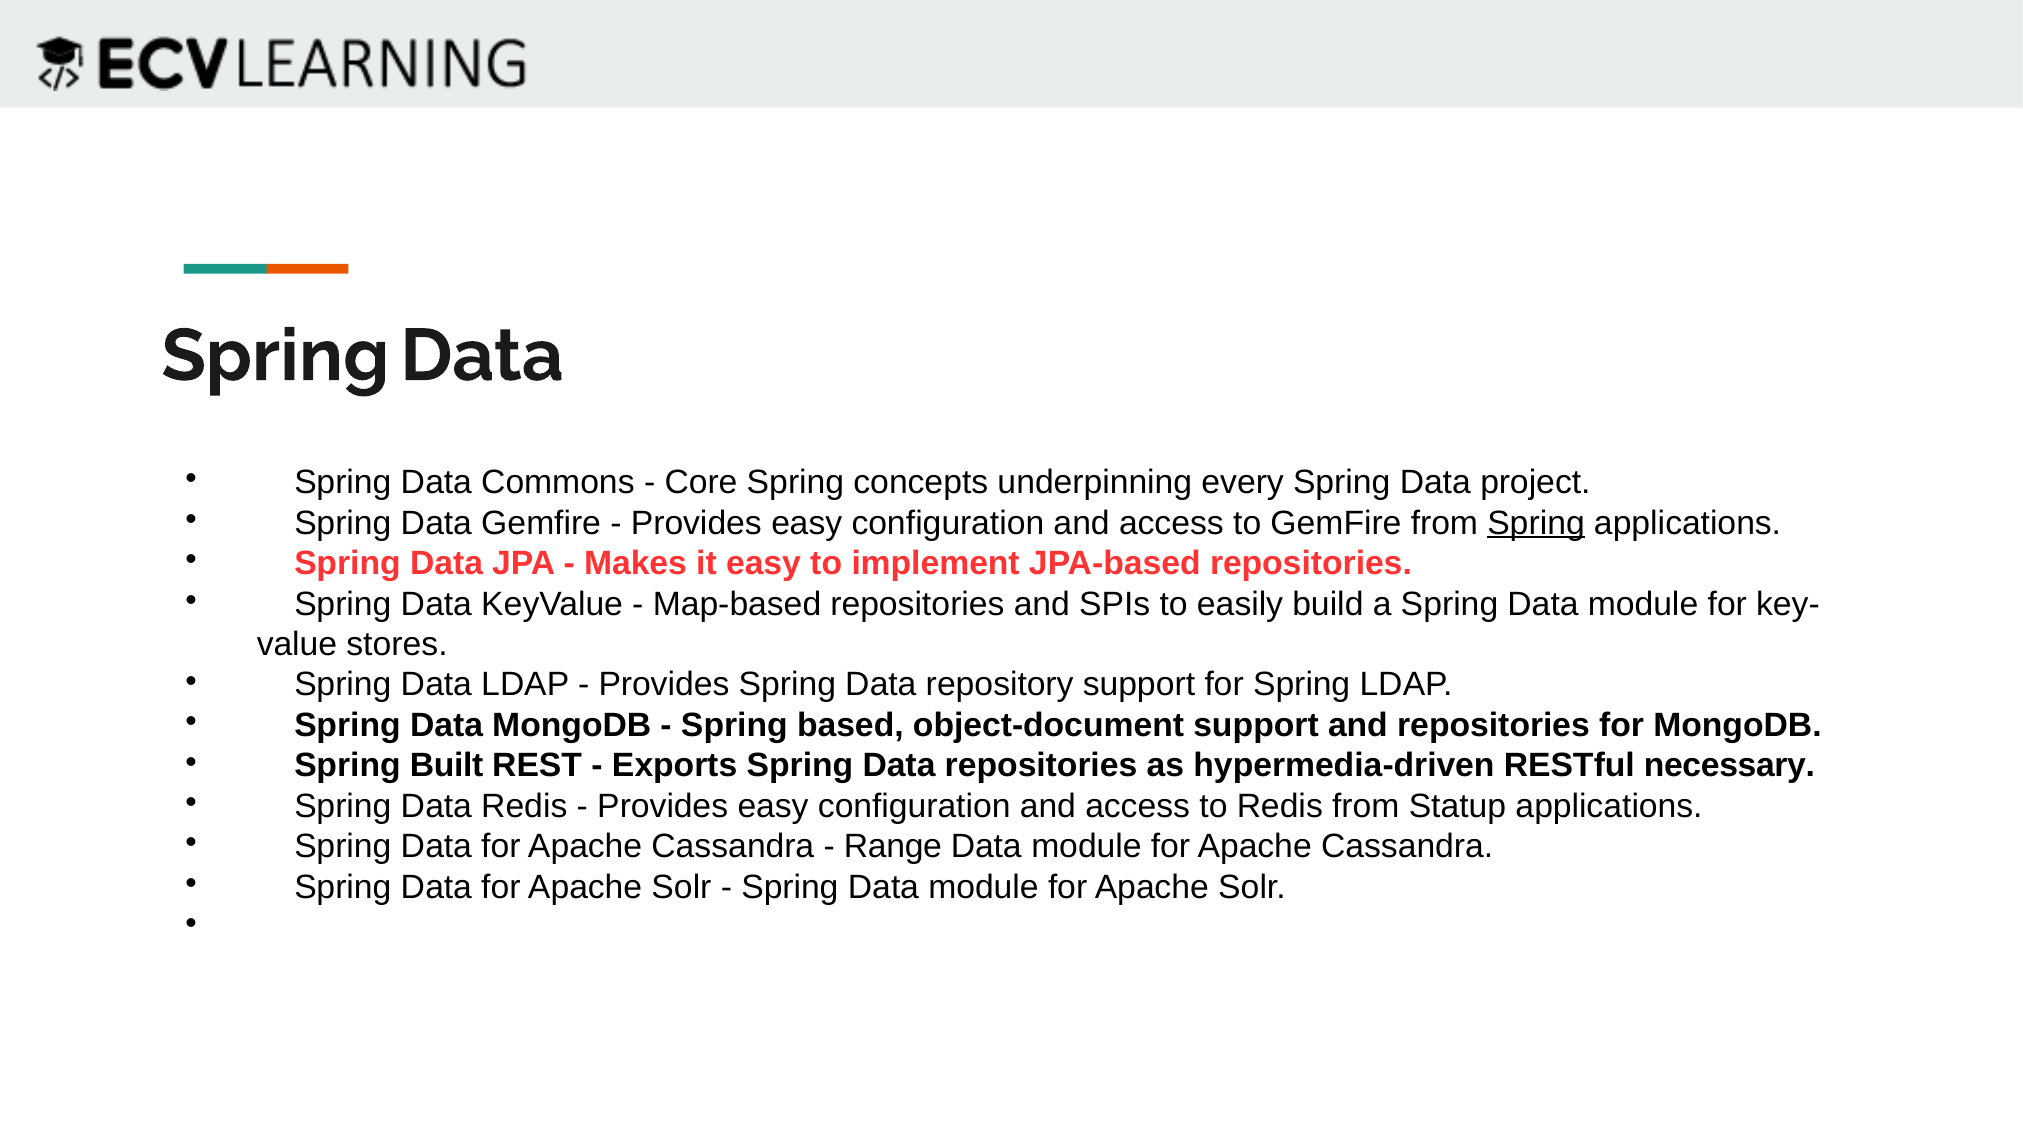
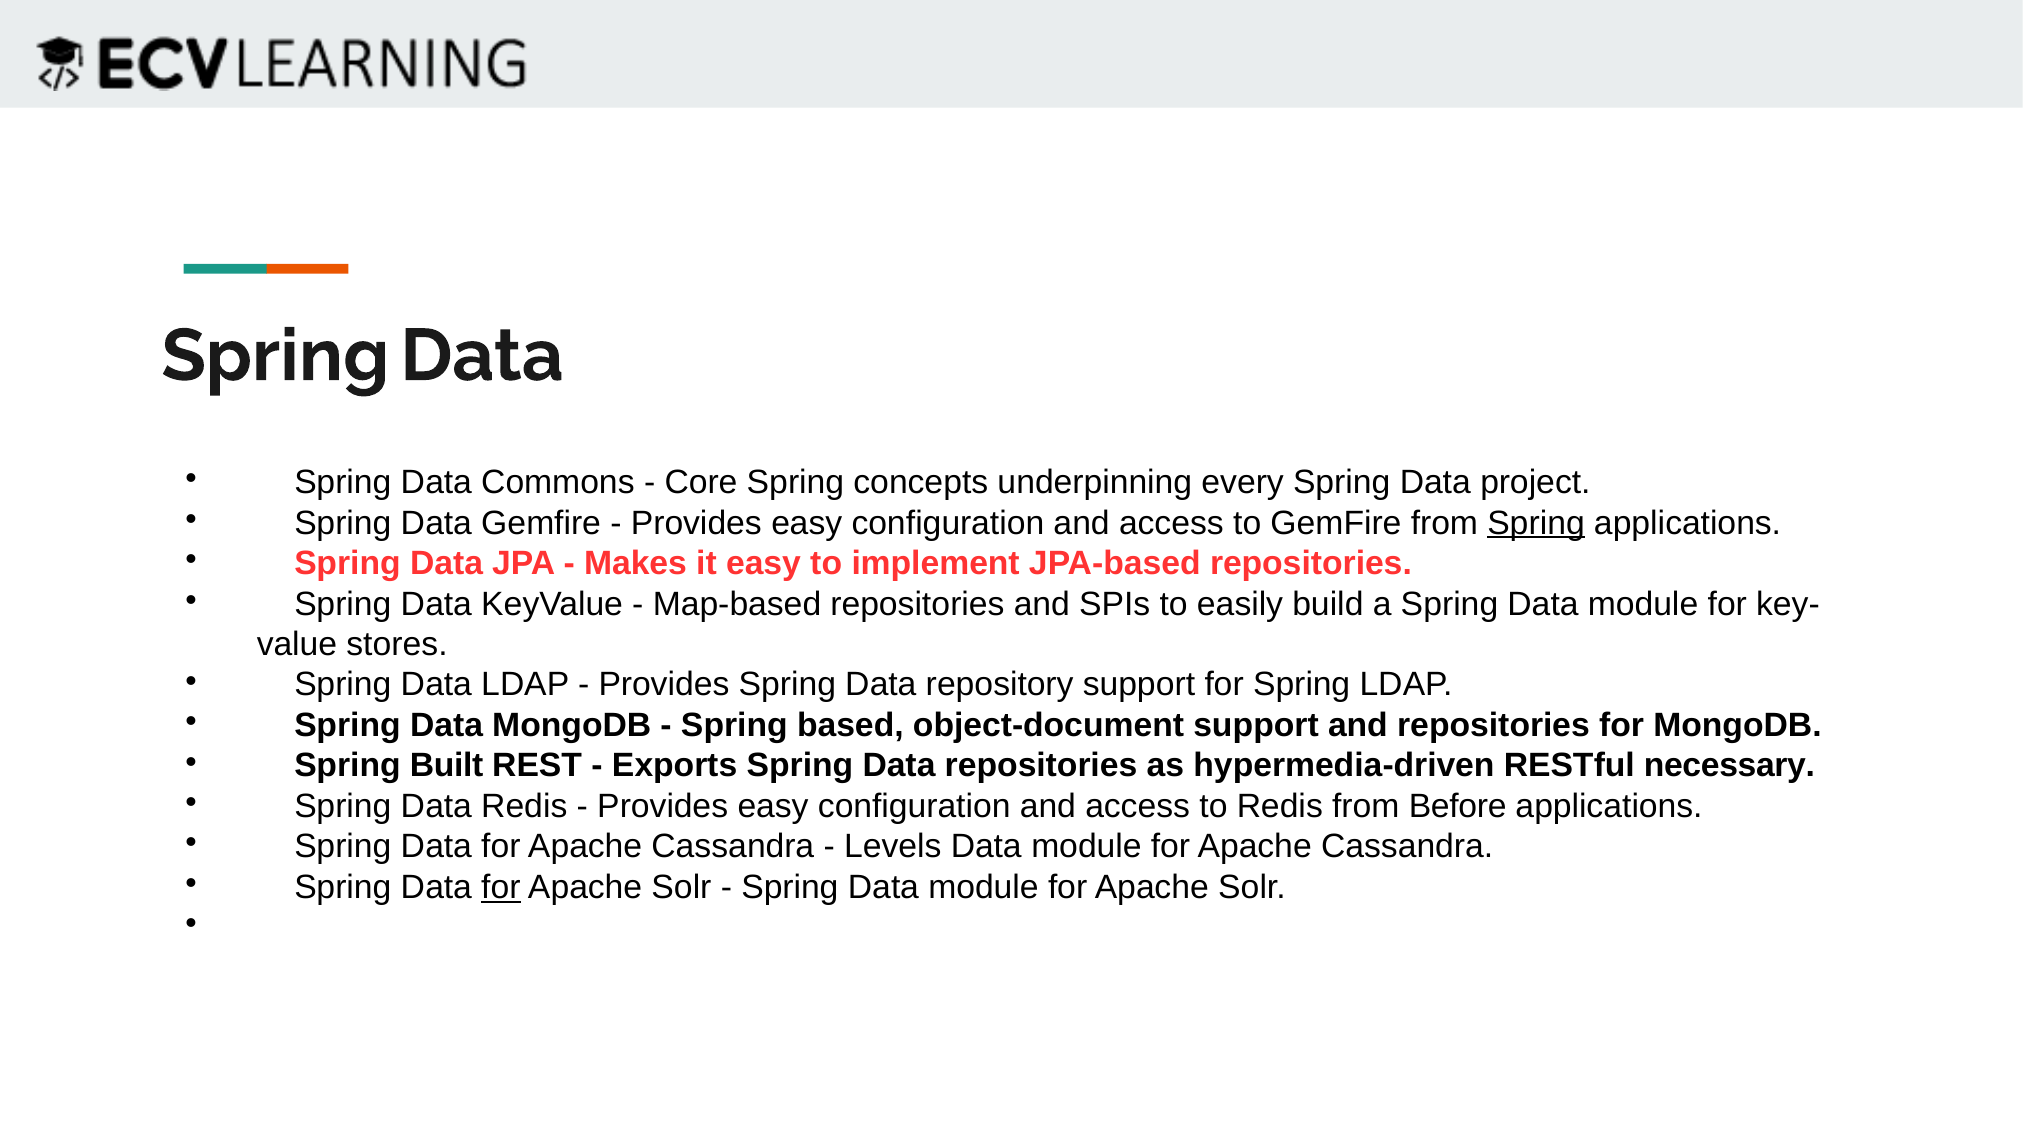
Statup: Statup -> Before
Range: Range -> Levels
for at (501, 887) underline: none -> present
